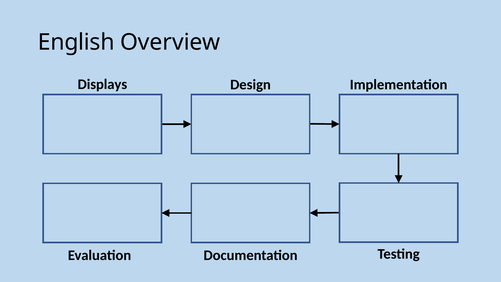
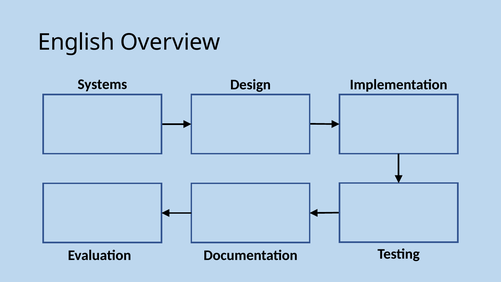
Displays: Displays -> Systems
